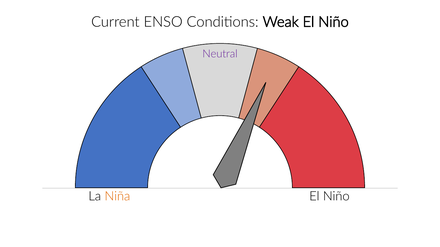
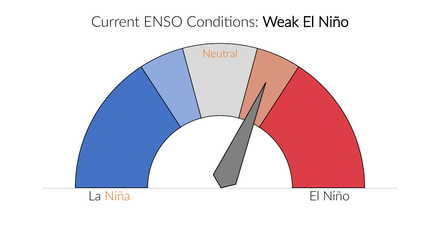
Neutral colour: purple -> orange
